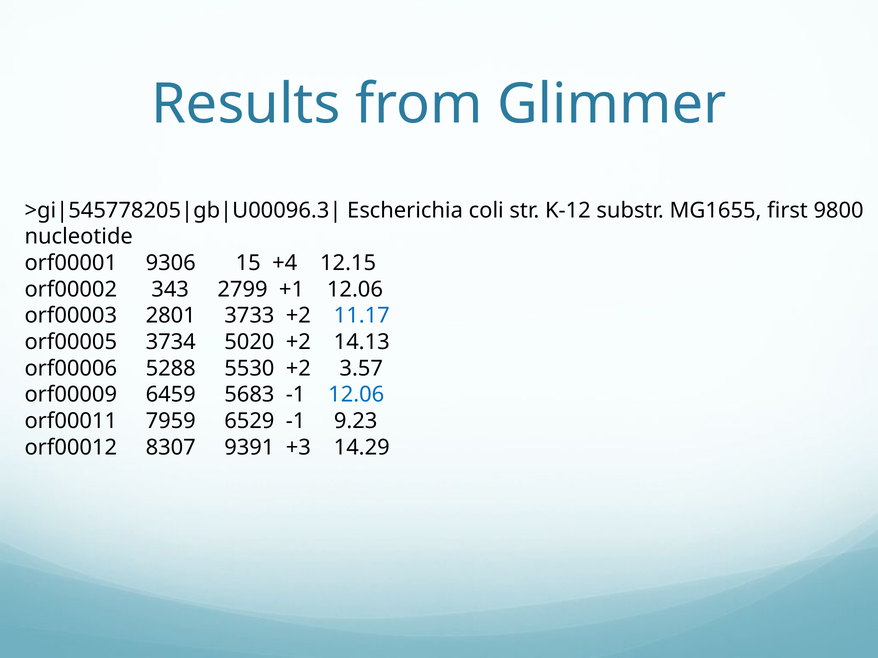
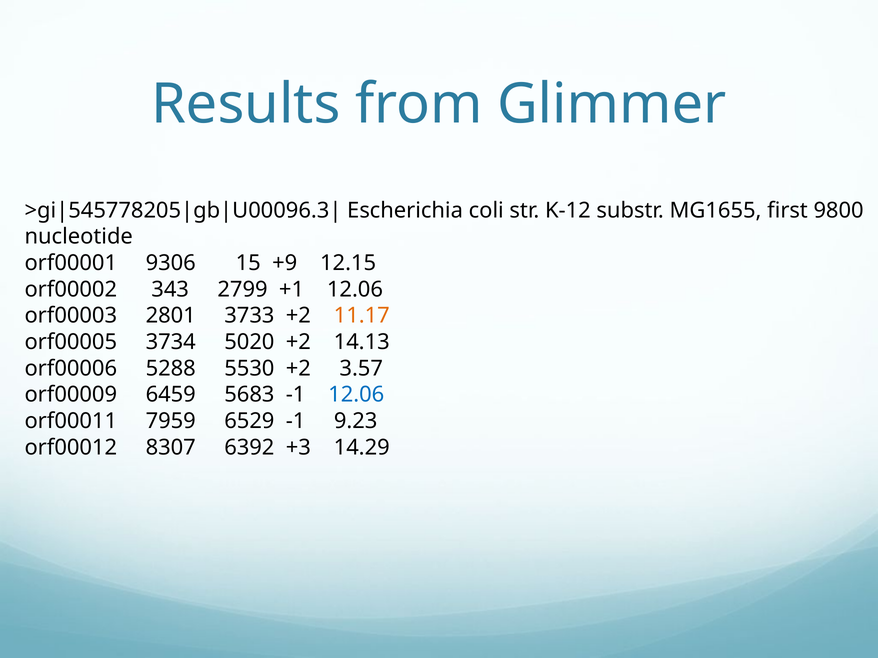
+4: +4 -> +9
11.17 colour: blue -> orange
9391: 9391 -> 6392
